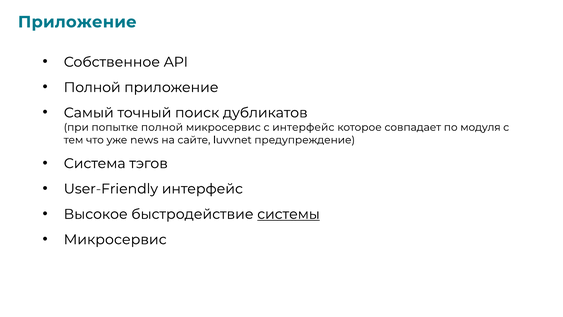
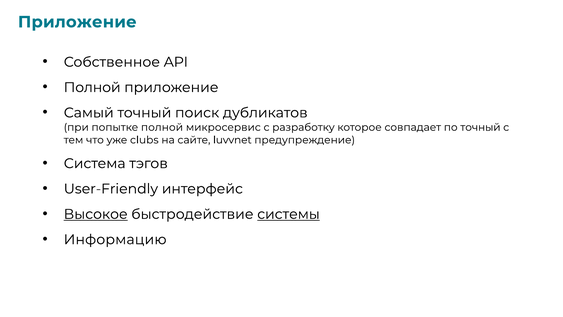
с интерфейс: интерфейс -> разработку
по модуля: модуля -> точный
news: news -> clubs
Высокое underline: none -> present
Микросервис at (115, 239): Микросервис -> Информацию
